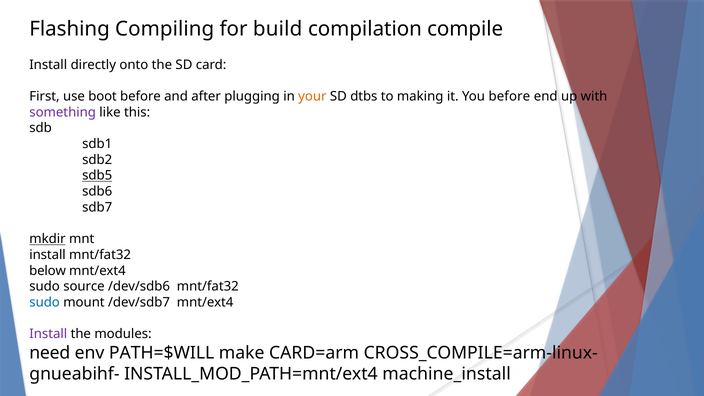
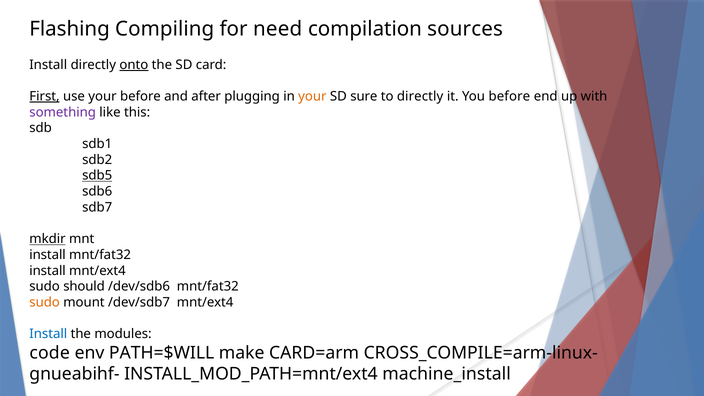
build: build -> need
compile: compile -> sources
onto underline: none -> present
First underline: none -> present
use boot: boot -> your
dtbs: dtbs -> sure
to making: making -> directly
below at (48, 271): below -> install
source: source -> should
sudo at (45, 302) colour: blue -> orange
Install at (48, 334) colour: purple -> blue
need: need -> code
